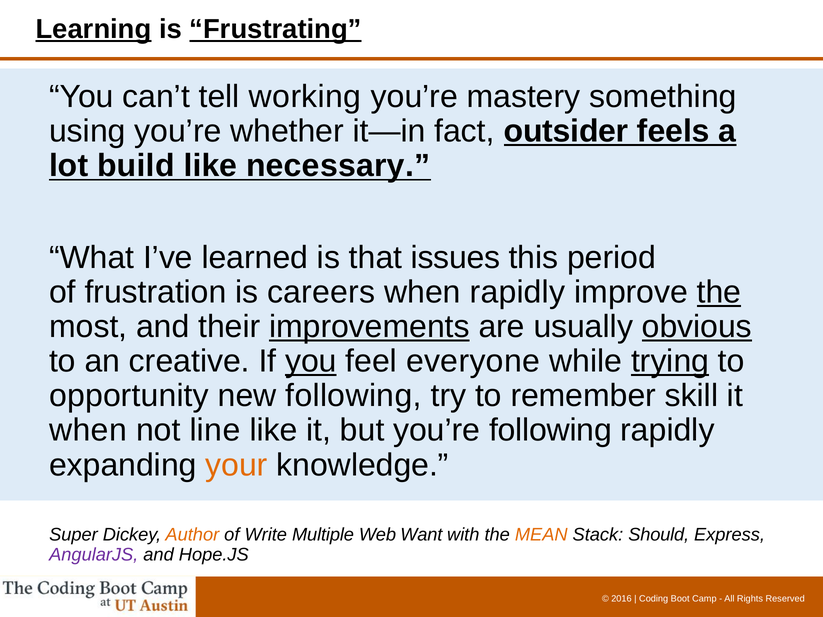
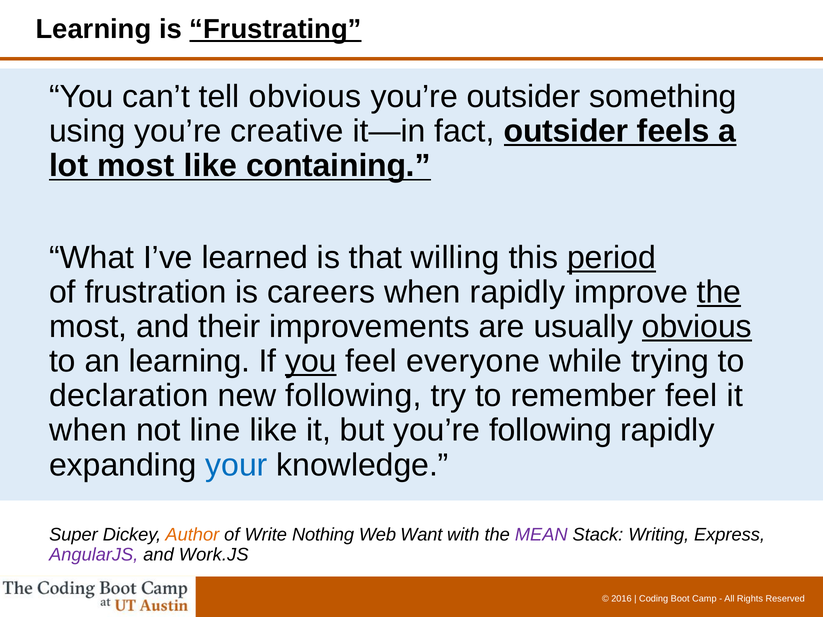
Learning at (94, 29) underline: present -> none
tell working: working -> obvious
you’re mastery: mastery -> outsider
whether: whether -> creative
lot build: build -> most
necessary: necessary -> containing
issues: issues -> willing
period underline: none -> present
improvements underline: present -> none
an creative: creative -> learning
trying underline: present -> none
opportunity: opportunity -> declaration
remember skill: skill -> feel
your colour: orange -> blue
Multiple: Multiple -> Nothing
MEAN colour: orange -> purple
Should: Should -> Writing
Hope.JS: Hope.JS -> Work.JS
